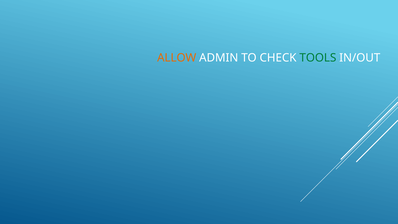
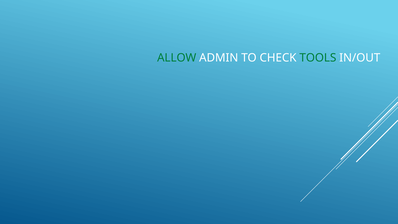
ALLOW colour: orange -> green
